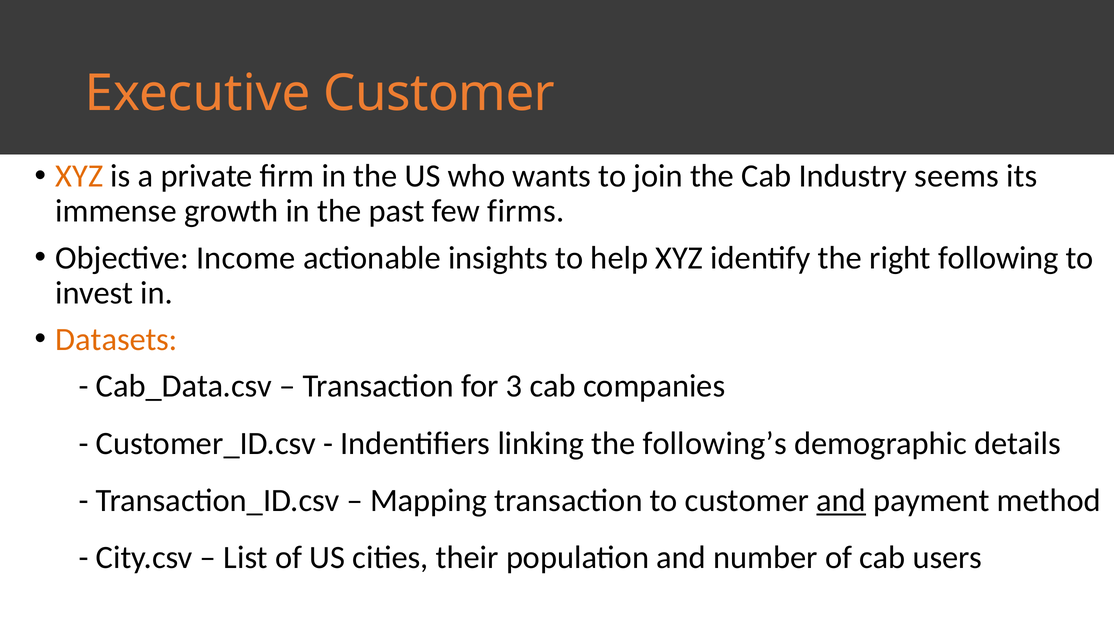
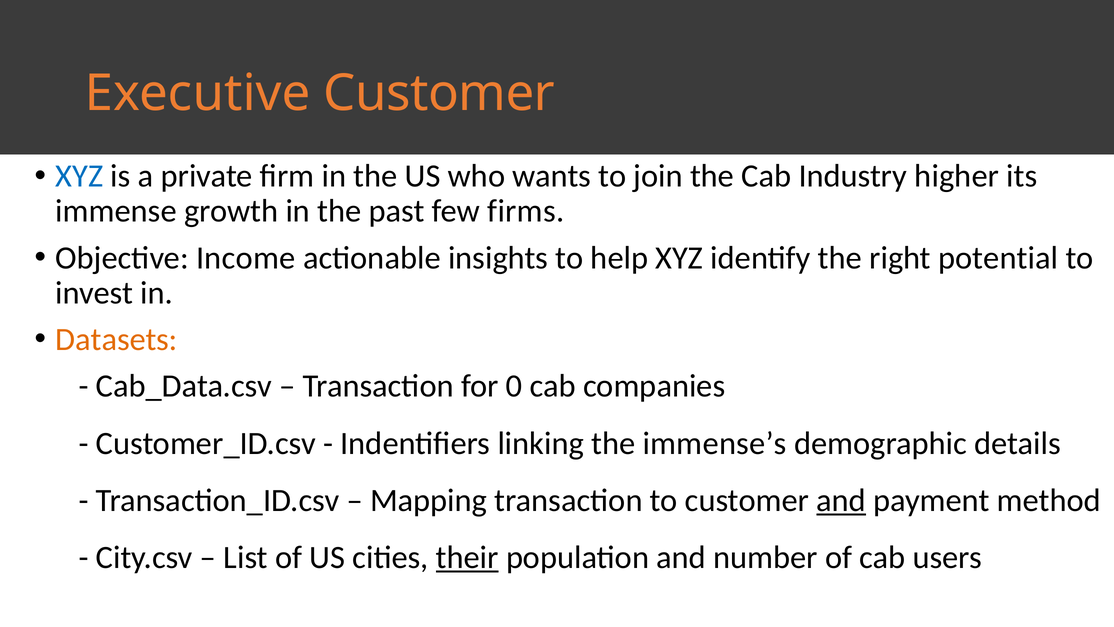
XYZ at (79, 176) colour: orange -> blue
seems: seems -> higher
following: following -> potential
3: 3 -> 0
following’s: following’s -> immense’s
their underline: none -> present
